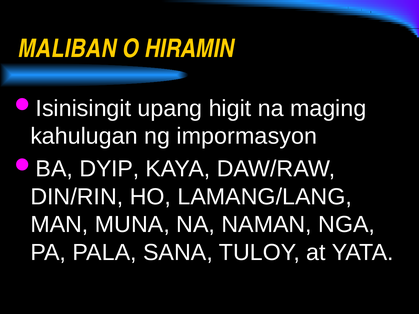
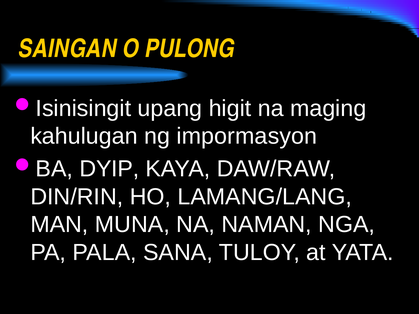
MALIBAN: MALIBAN -> SAINGAN
HIRAMIN: HIRAMIN -> PULONG
